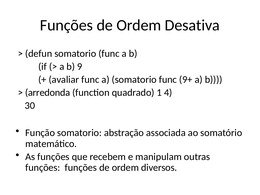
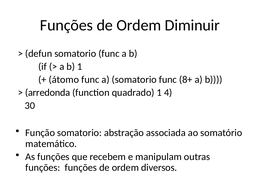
Desativa: Desativa -> Diminuir
b 9: 9 -> 1
avaliar: avaliar -> átomo
9+: 9+ -> 8+
